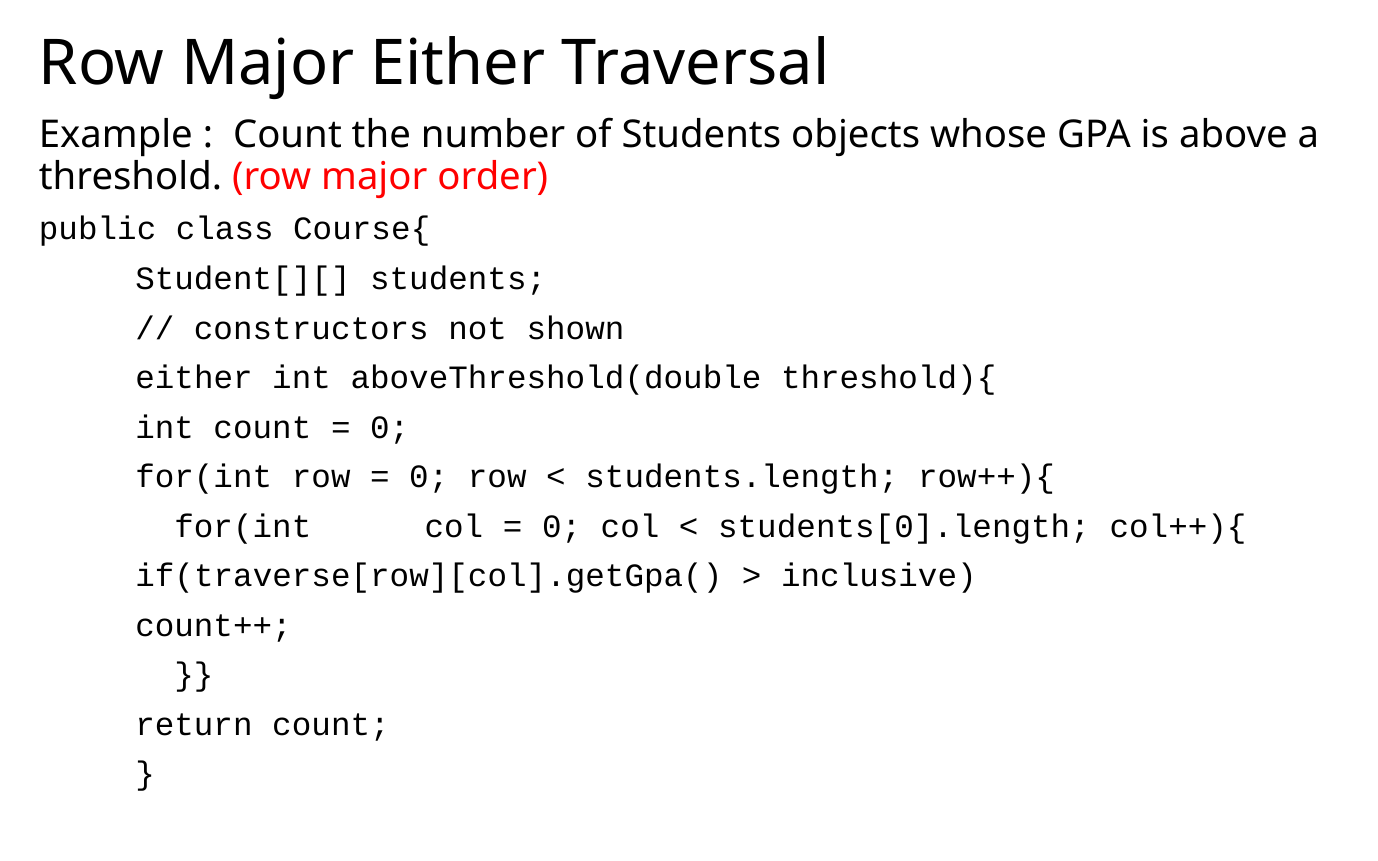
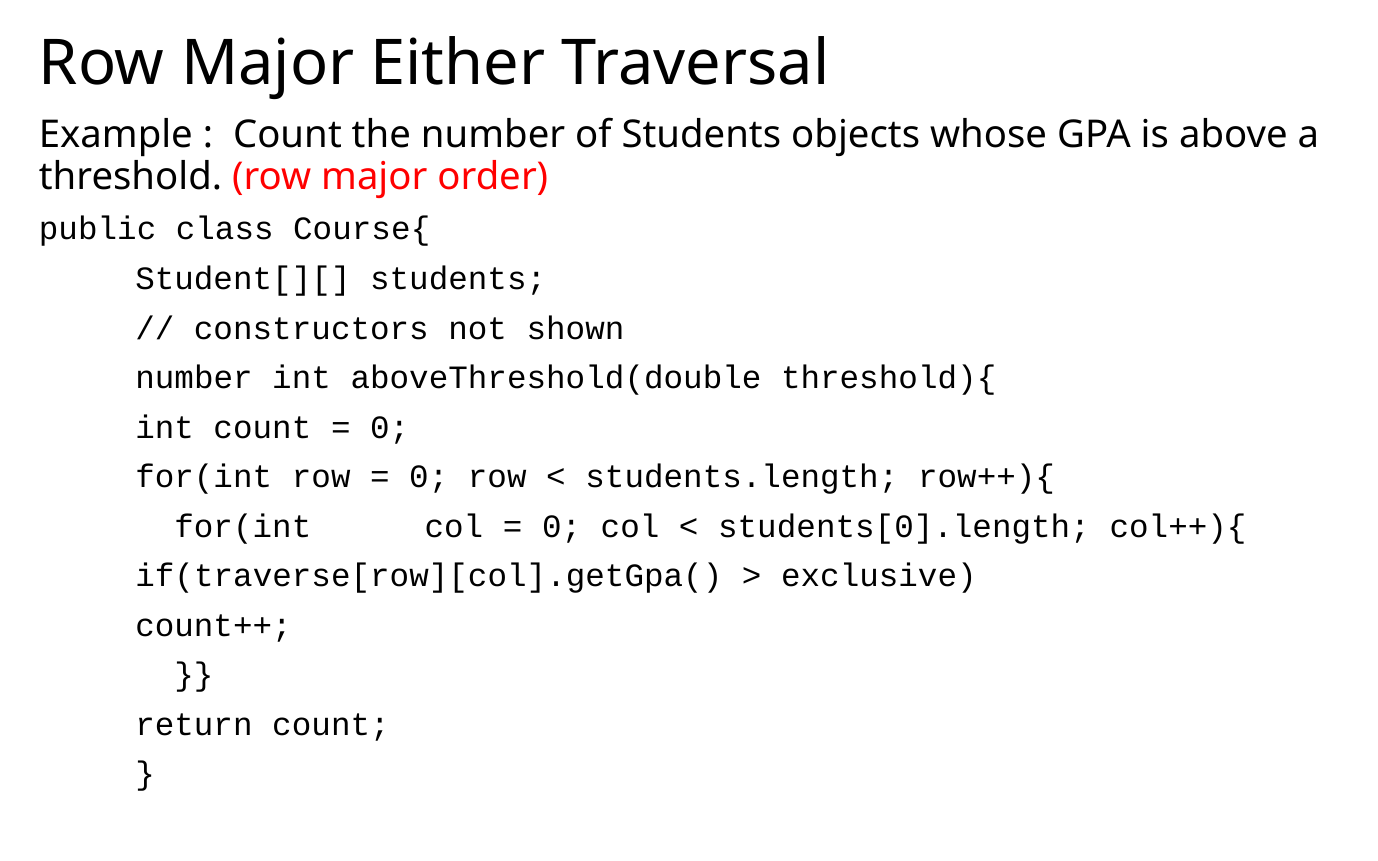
either at (194, 378): either -> number
inclusive: inclusive -> exclusive
